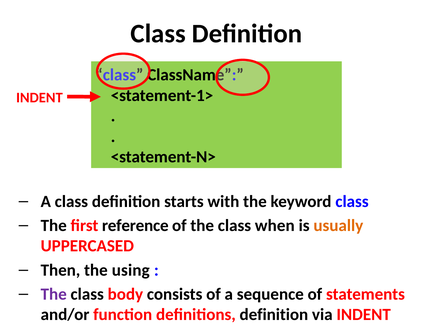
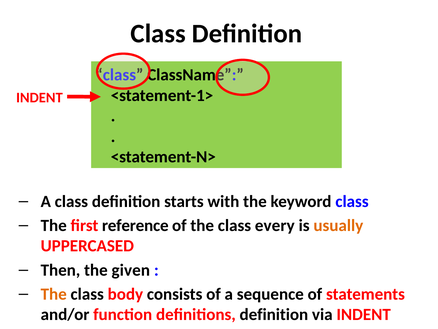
when: when -> every
using: using -> given
The at (54, 294) colour: purple -> orange
